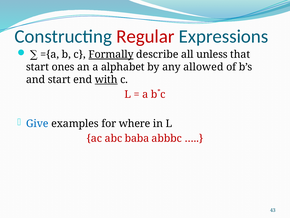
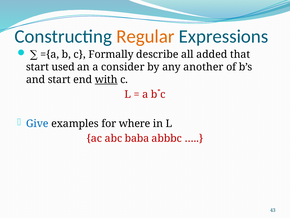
Regular colour: red -> orange
Formally underline: present -> none
unless: unless -> added
ones: ones -> used
alphabet: alphabet -> consider
allowed: allowed -> another
